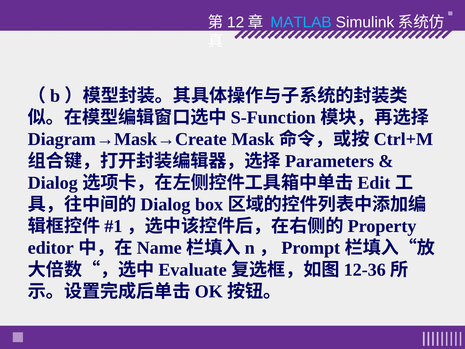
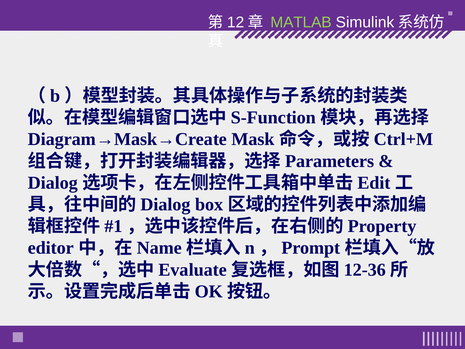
MATLAB colour: light blue -> light green
